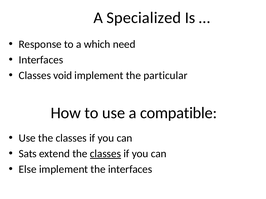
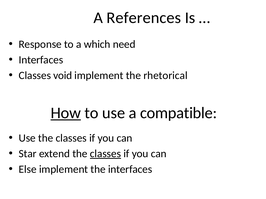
Specialized: Specialized -> References
particular: particular -> rhetorical
How underline: none -> present
Sats: Sats -> Star
